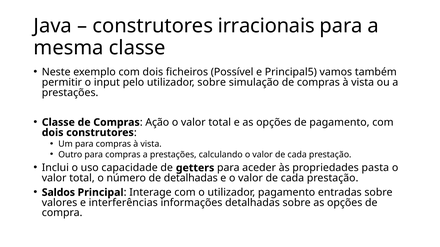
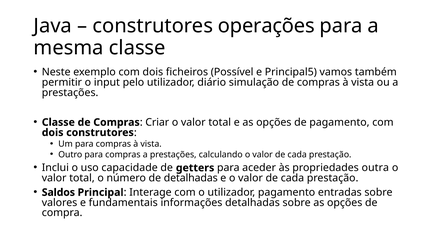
irracionais: irracionais -> operações
utilizador sobre: sobre -> diário
Ação: Ação -> Criar
pasta: pasta -> outra
interferências: interferências -> fundamentais
